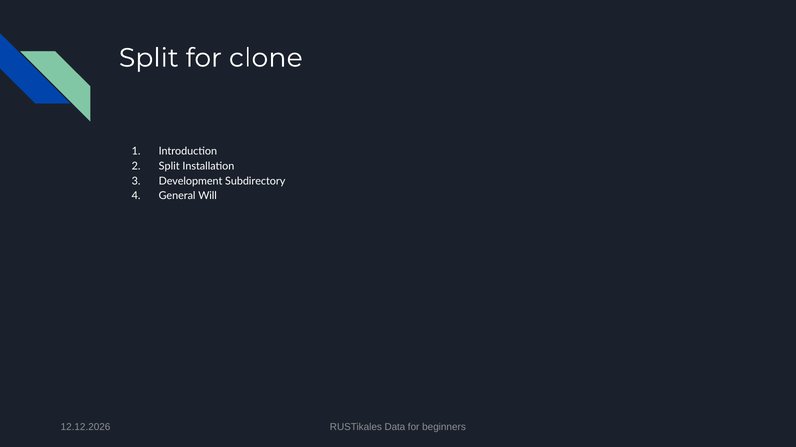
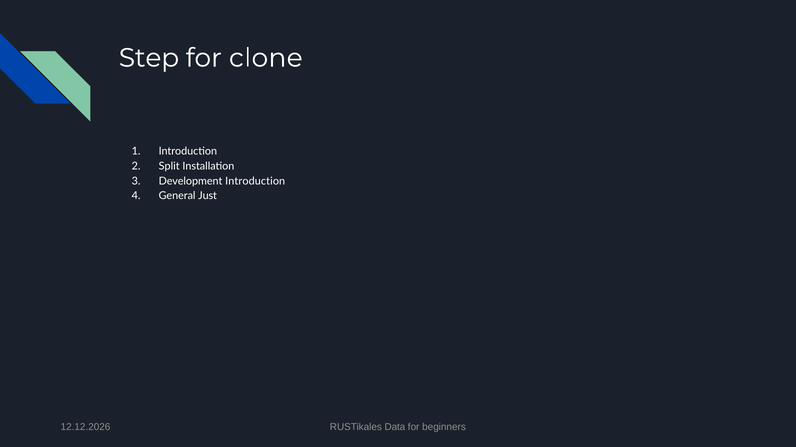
Split at (149, 58): Split -> Step
Development Subdirectory: Subdirectory -> Introduction
Will: Will -> Just
